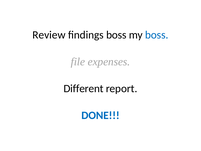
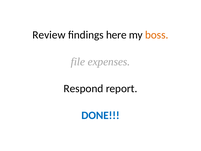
findings boss: boss -> here
boss at (157, 35) colour: blue -> orange
Different: Different -> Respond
